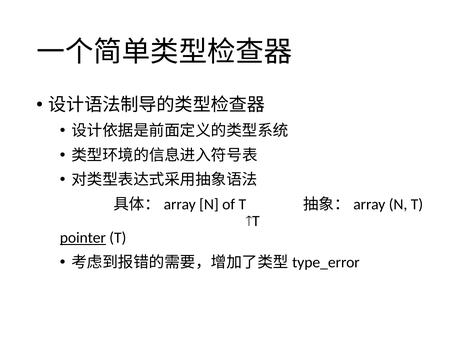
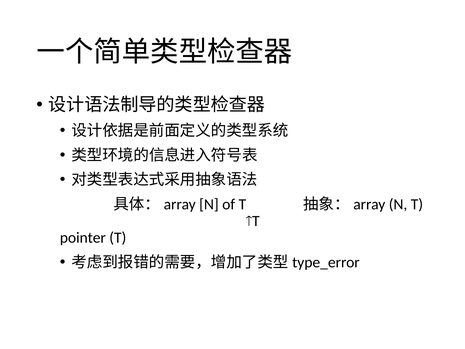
pointer underline: present -> none
